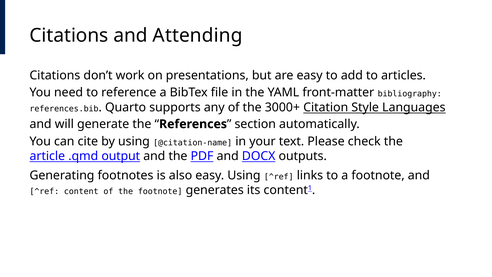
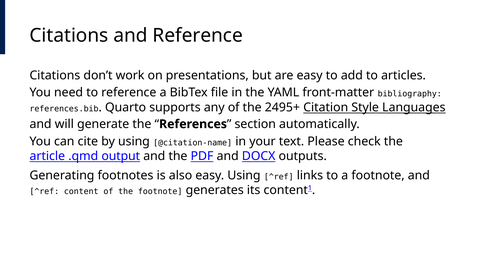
and Attending: Attending -> Reference
3000+: 3000+ -> 2495+
